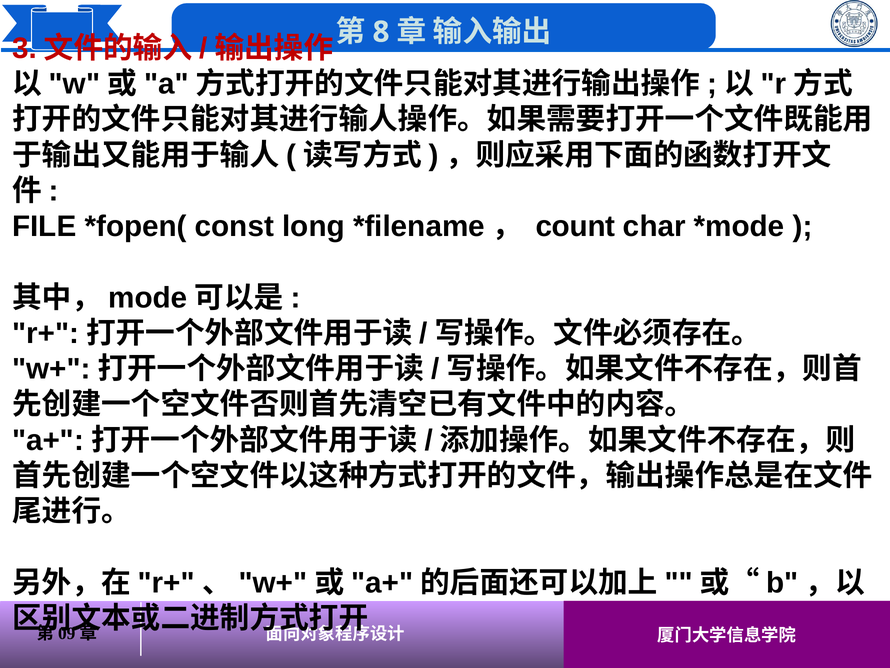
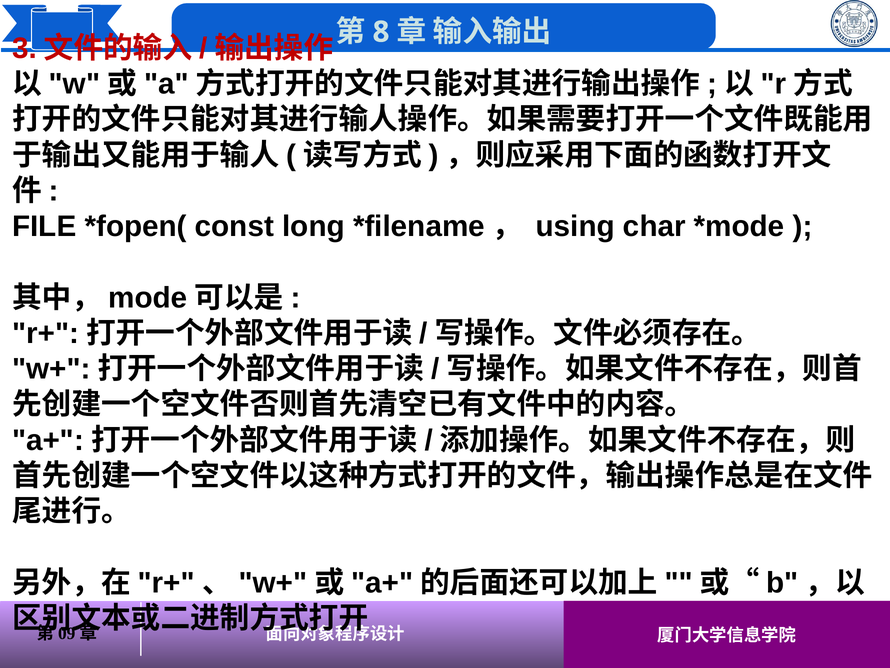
count: count -> using
